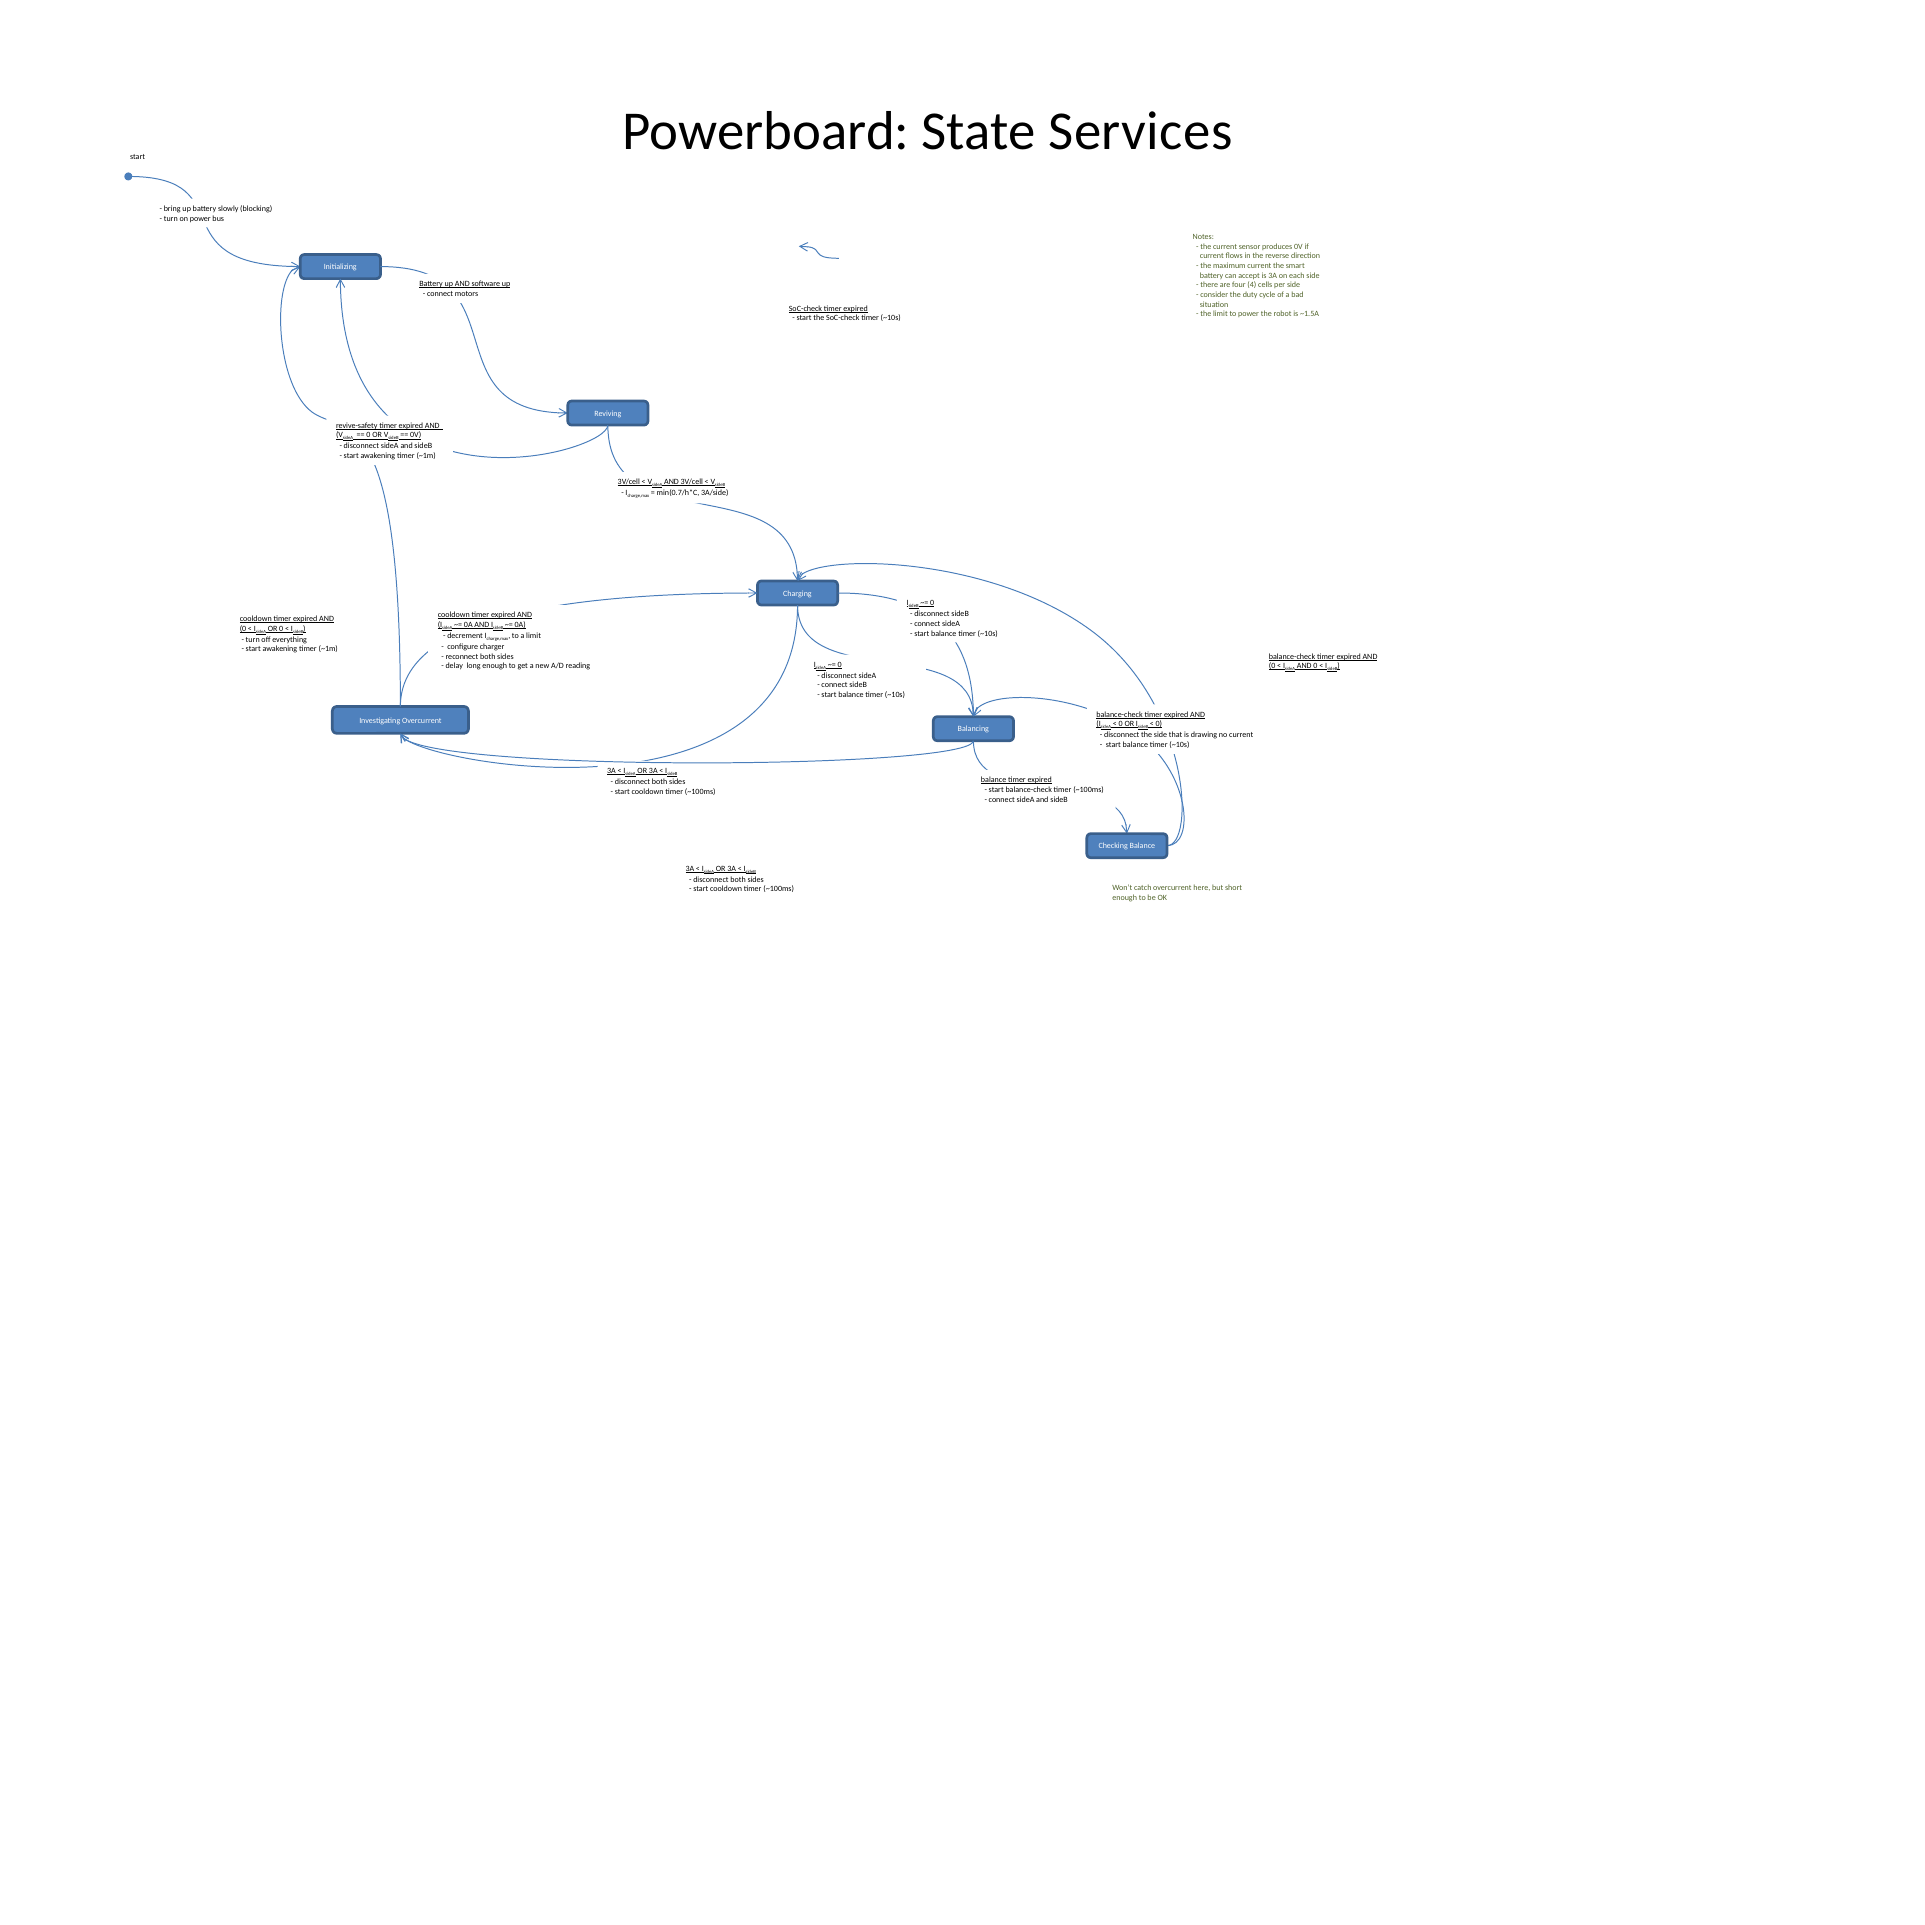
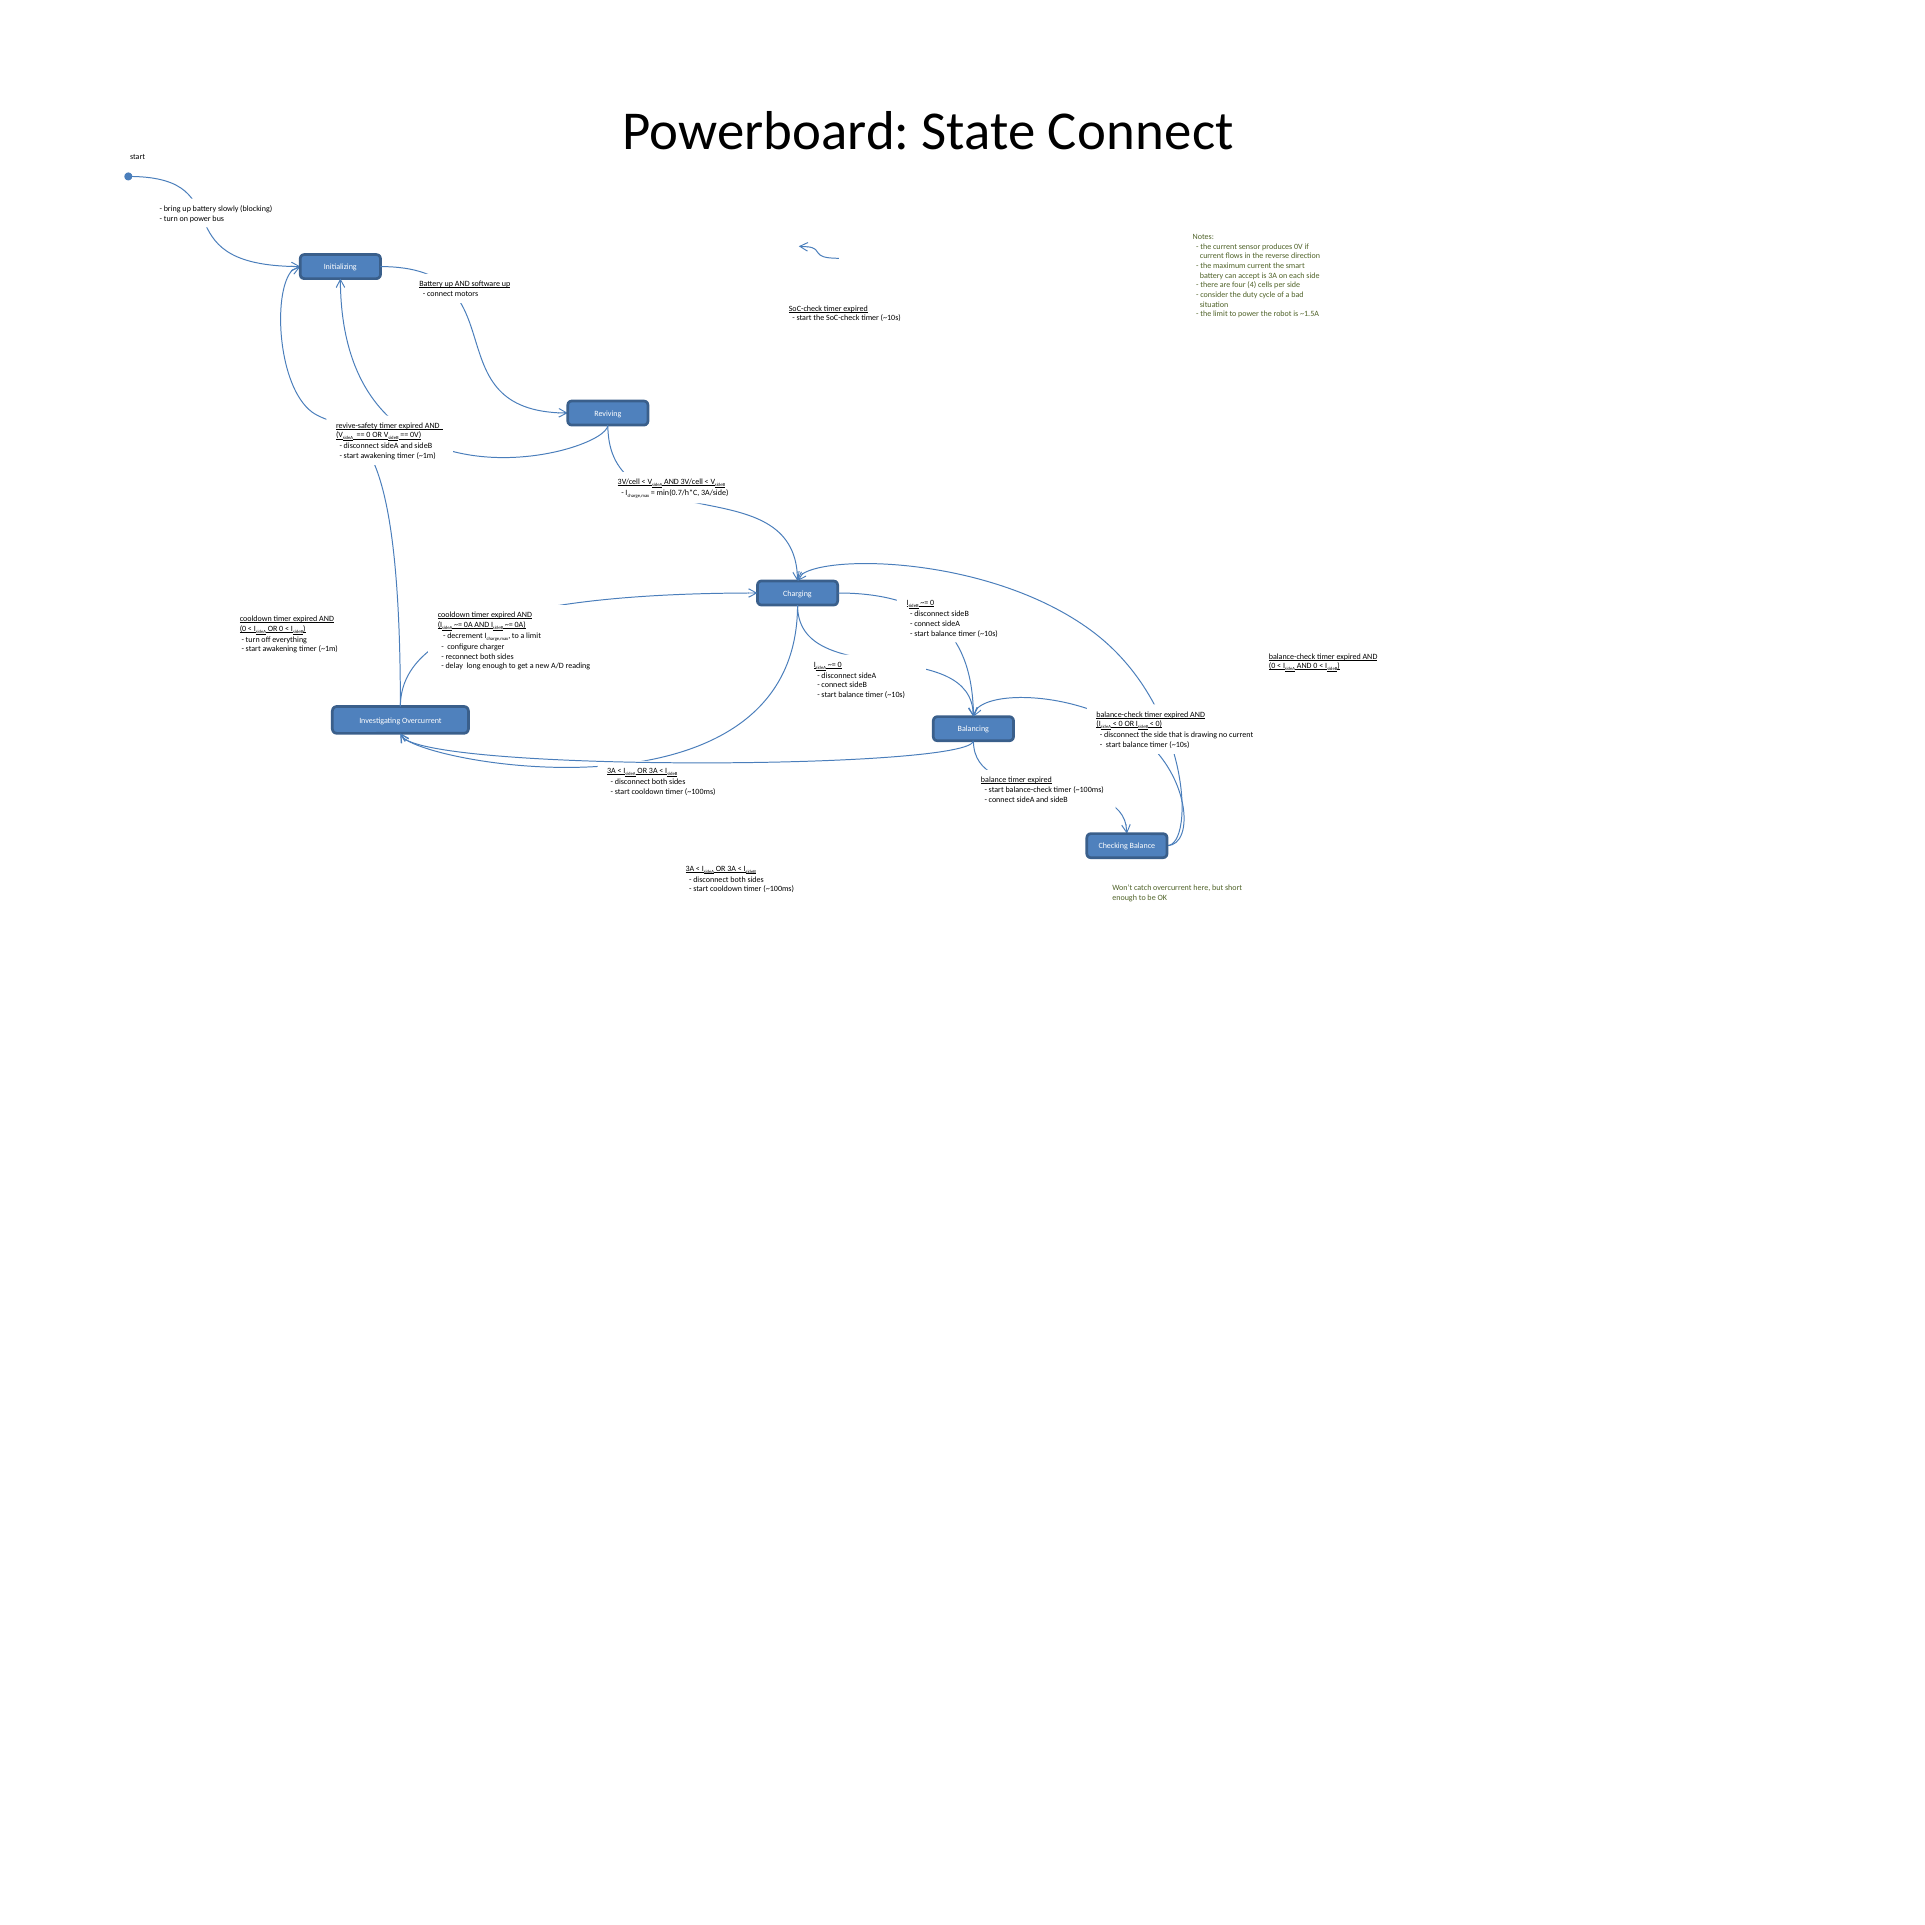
State Services: Services -> Connect
